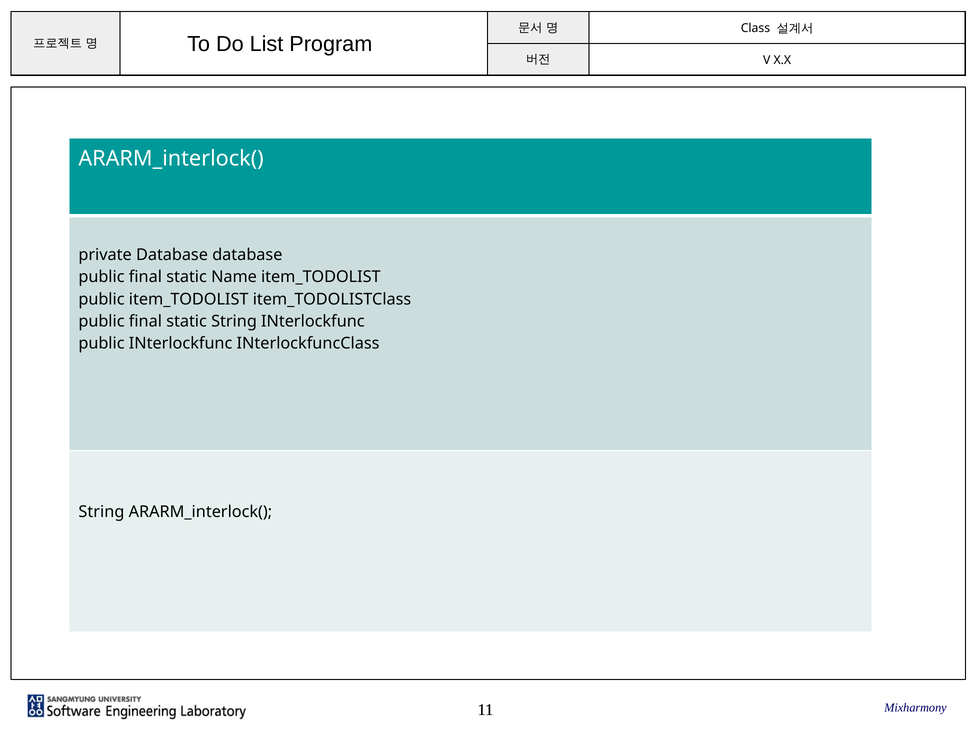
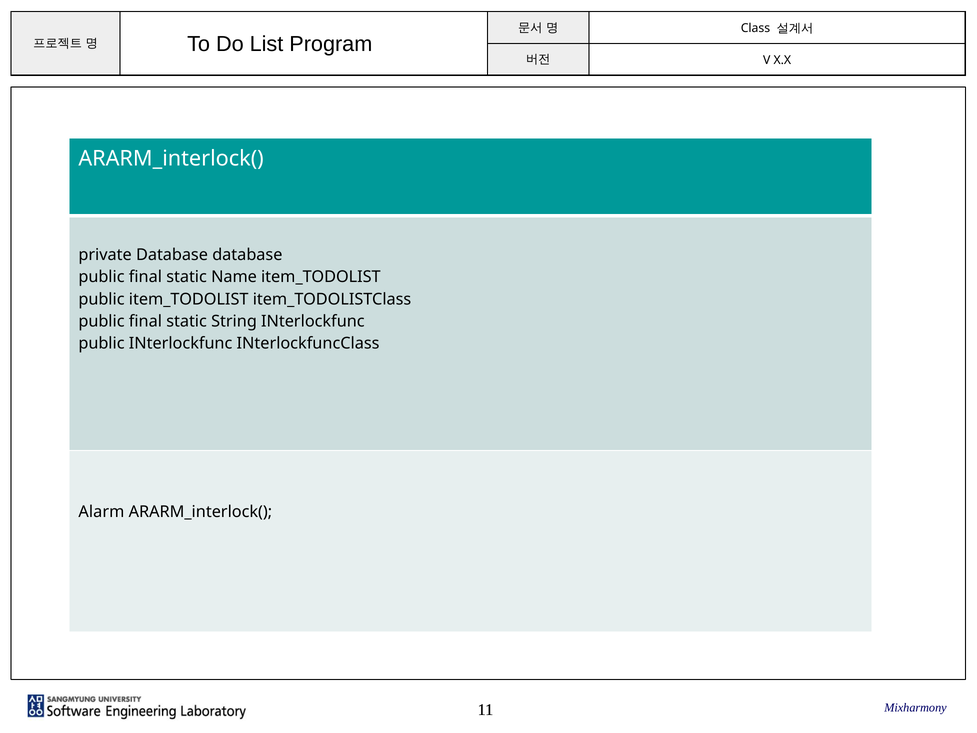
String at (101, 511): String -> Alarm
